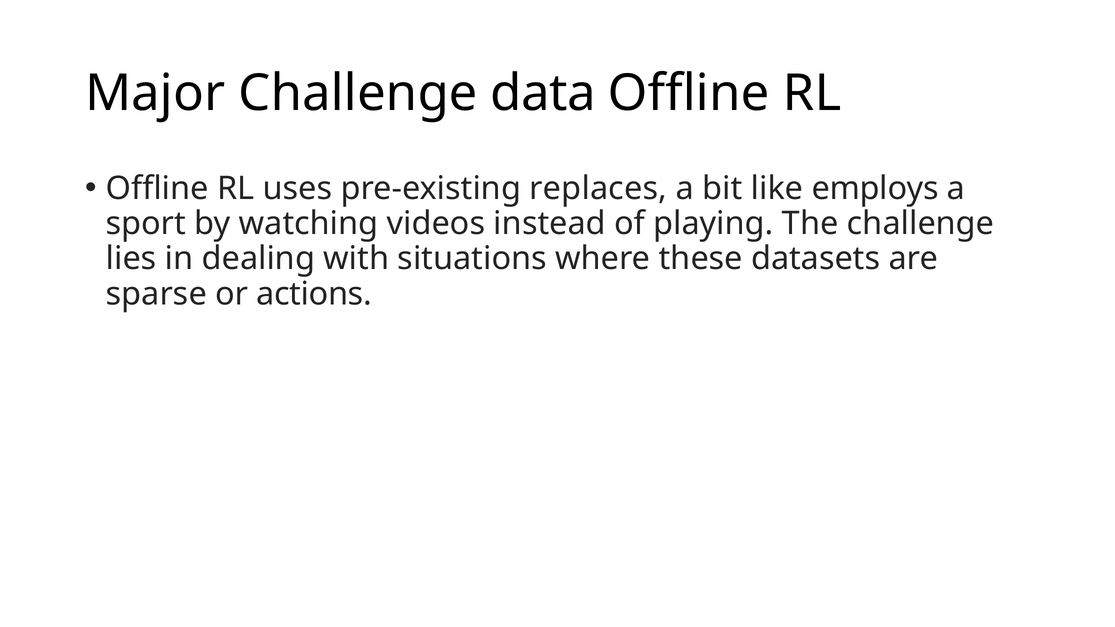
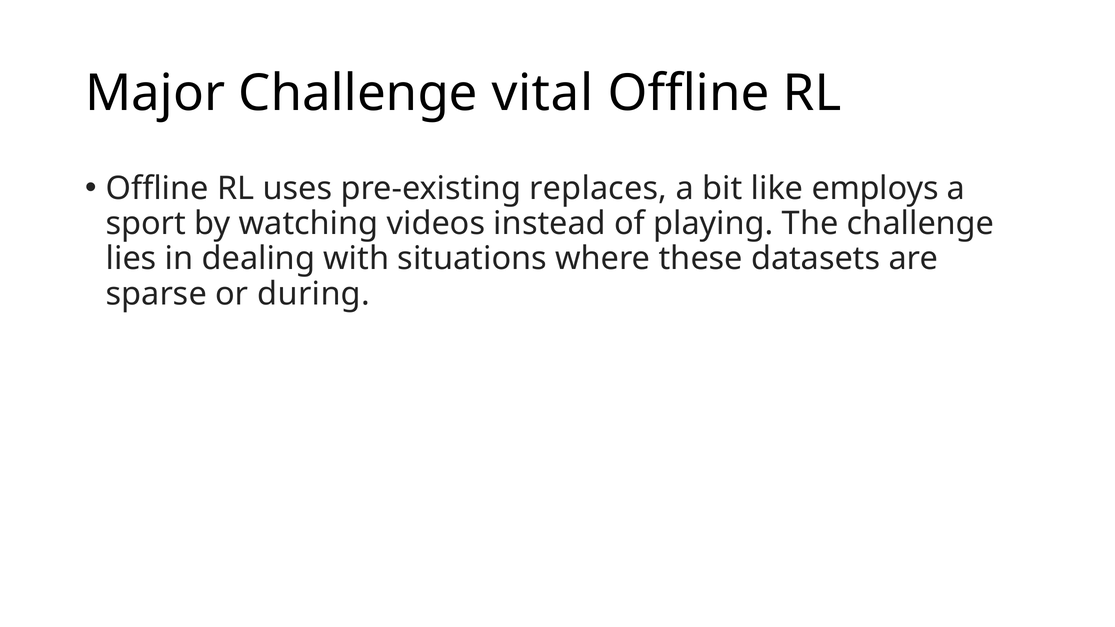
data: data -> vital
actions: actions -> during
